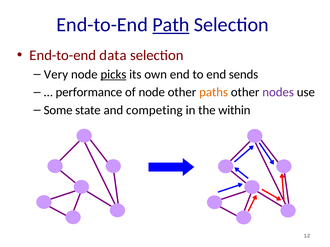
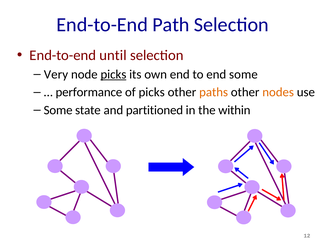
Path underline: present -> none
data: data -> until
end sends: sends -> some
of node: node -> picks
nodes colour: purple -> orange
competing: competing -> partitioned
